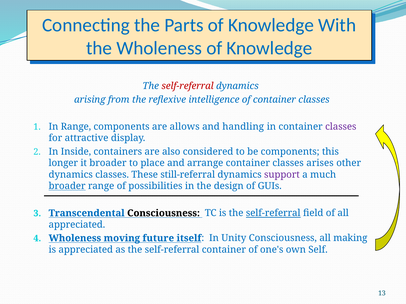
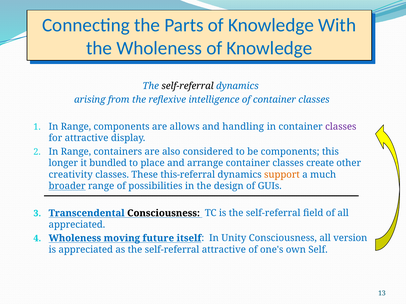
self-referral at (188, 86) colour: red -> black
Inside at (76, 152): Inside -> Range
it broader: broader -> bundled
arises: arises -> create
dynamics at (71, 175): dynamics -> creativity
still-referral: still-referral -> this-referral
support colour: purple -> orange
self-referral at (273, 213) underline: present -> none
making: making -> version
self-referral container: container -> attractive
